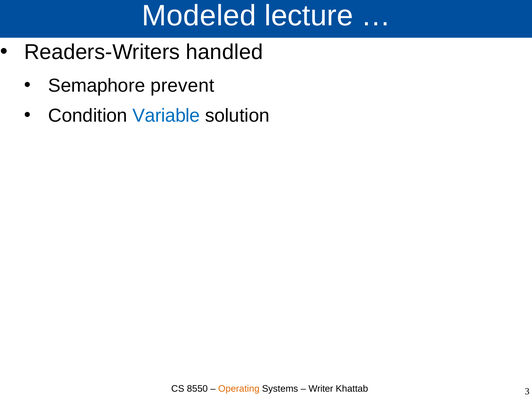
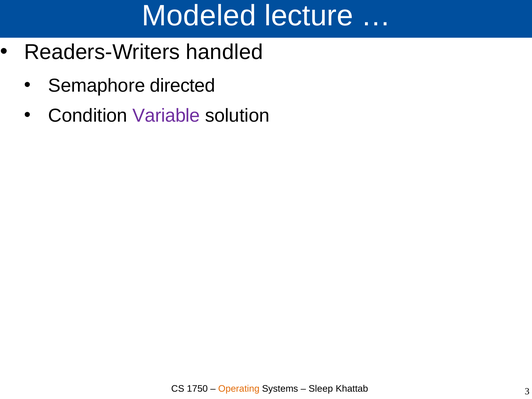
prevent: prevent -> directed
Variable colour: blue -> purple
8550: 8550 -> 1750
Writer: Writer -> Sleep
